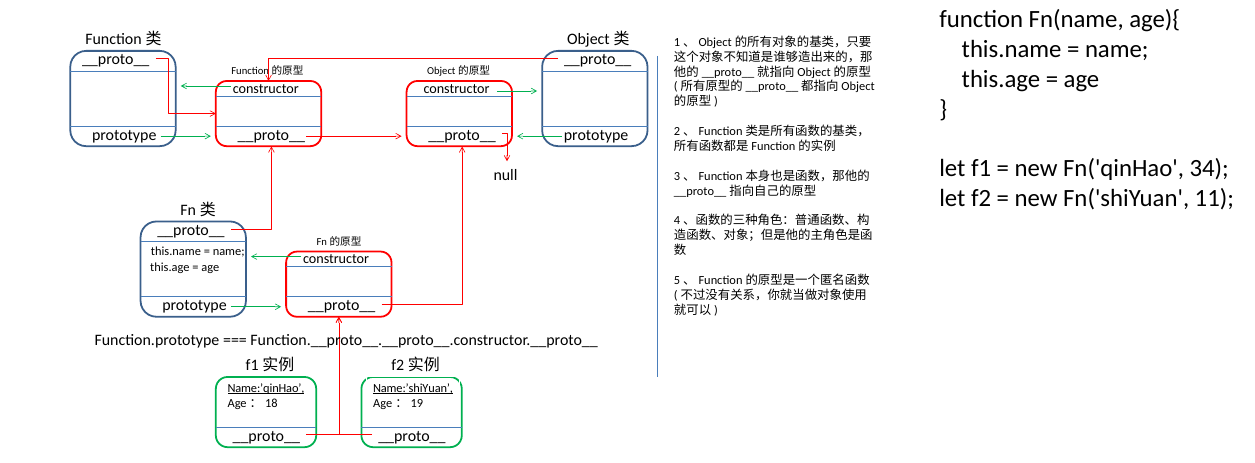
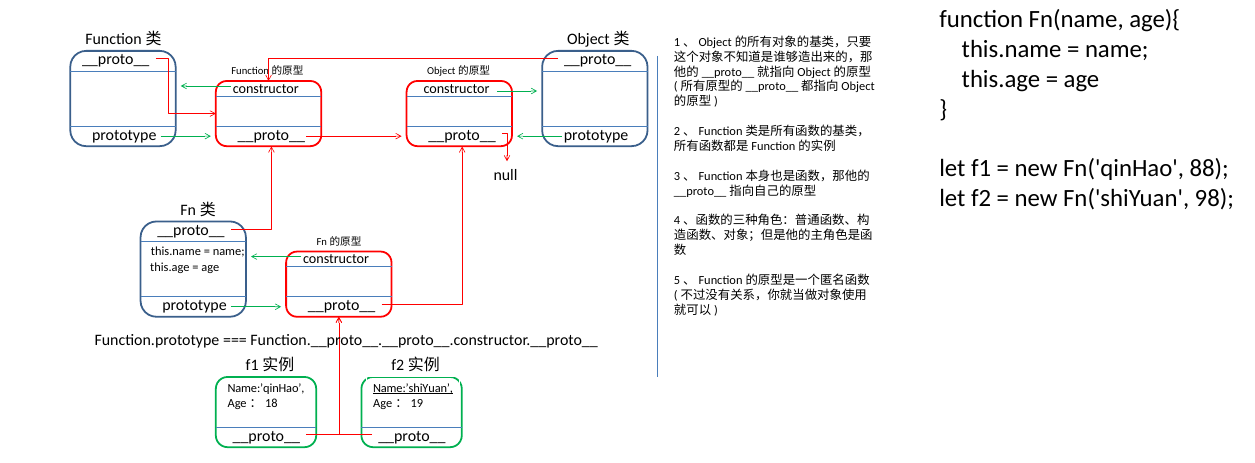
34: 34 -> 88
11: 11 -> 98
Name:’qinHao underline: present -> none
